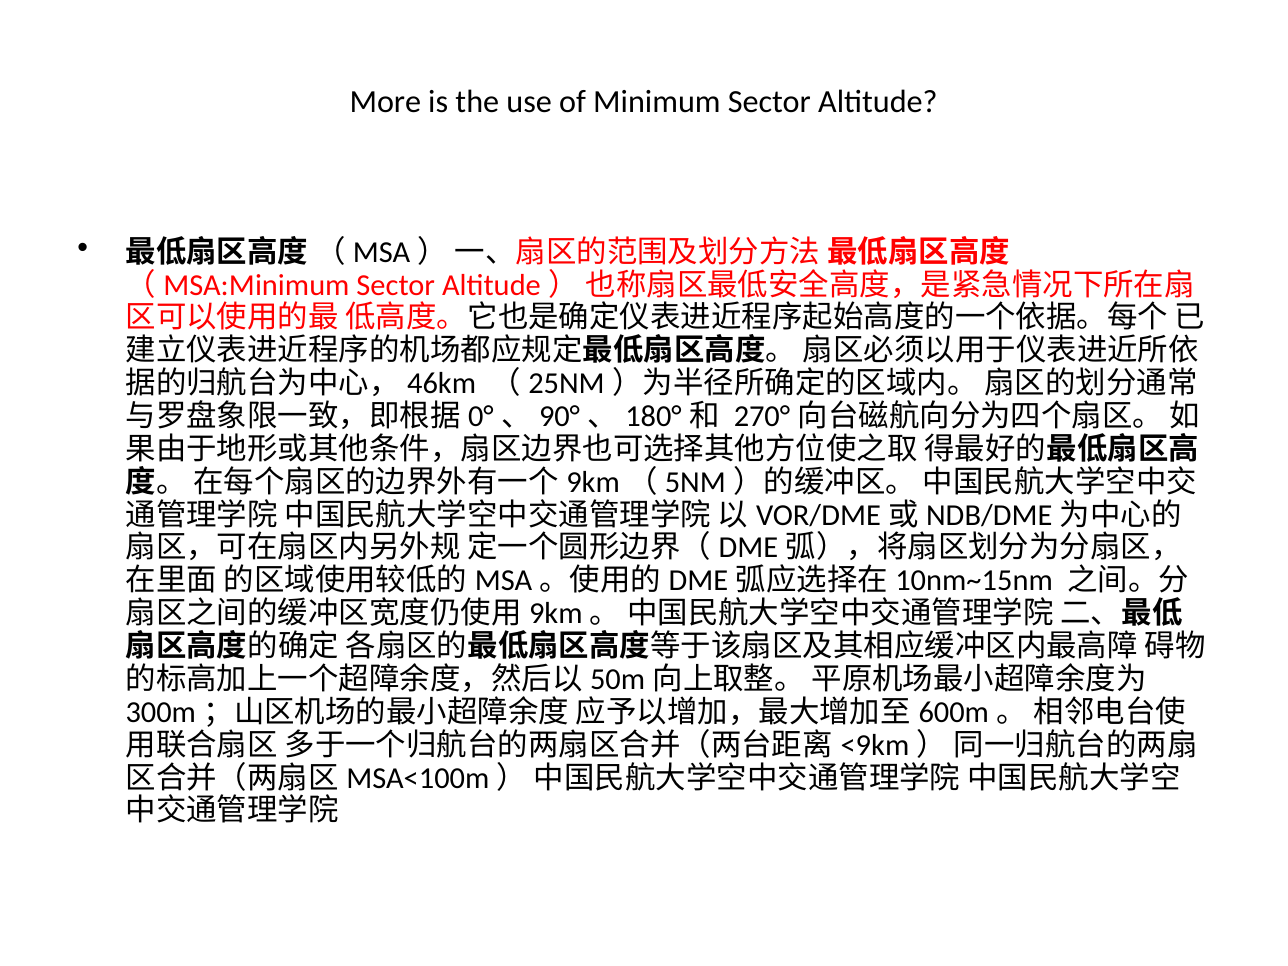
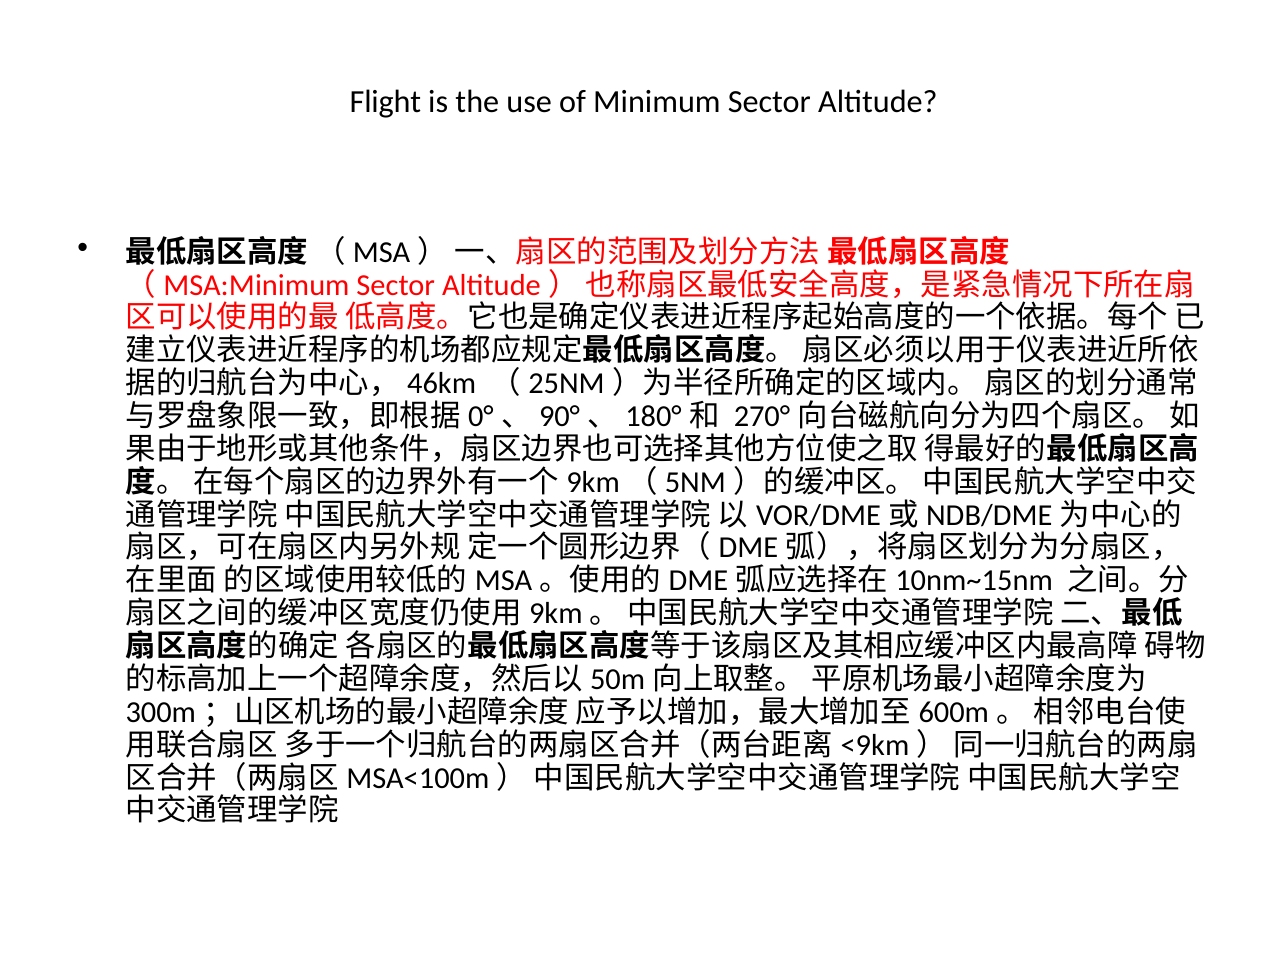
More: More -> Flight
